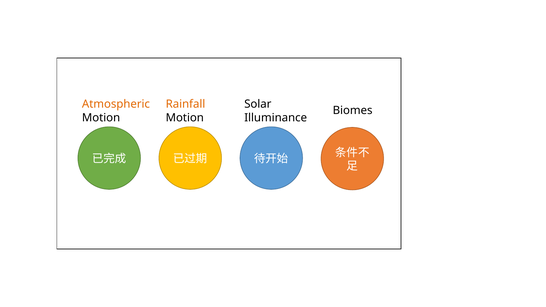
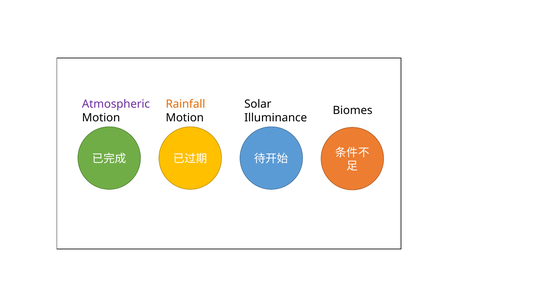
Atmospheric colour: orange -> purple
